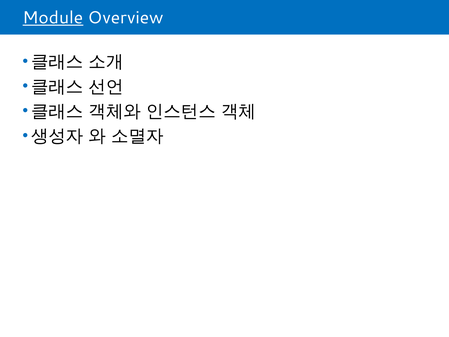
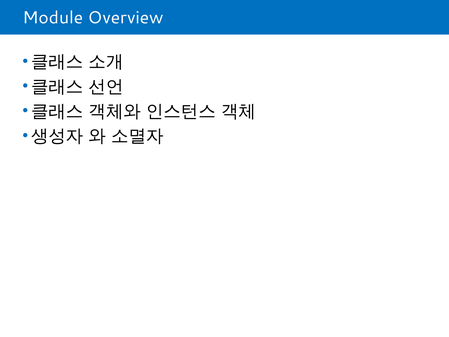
Module underline: present -> none
